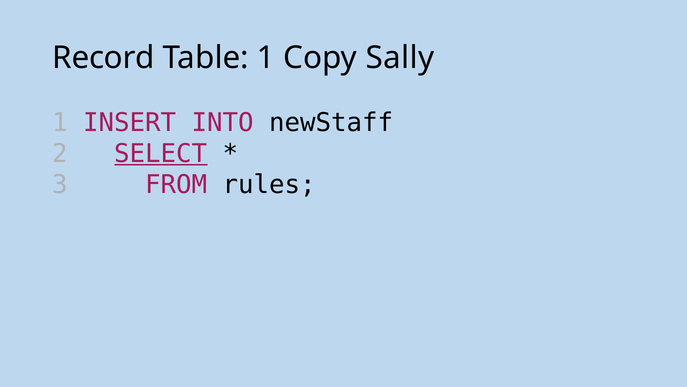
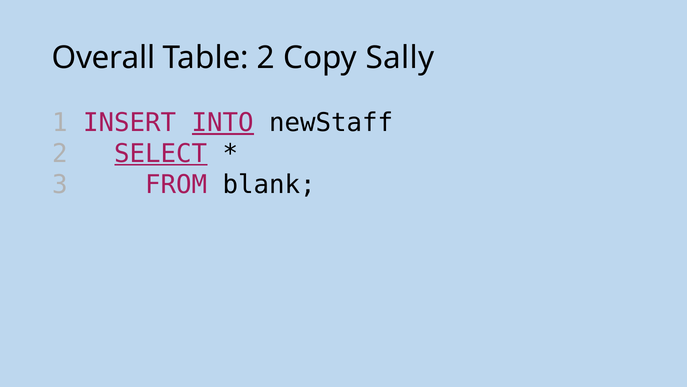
Record: Record -> Overall
Table 1: 1 -> 2
INTO underline: none -> present
rules: rules -> blank
